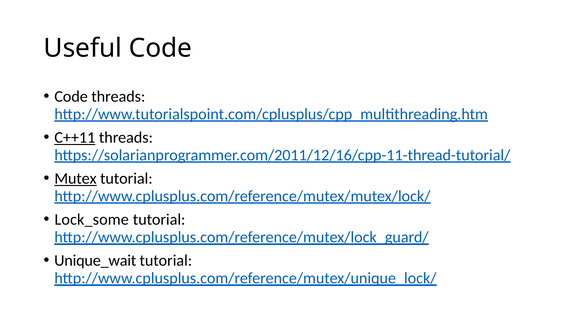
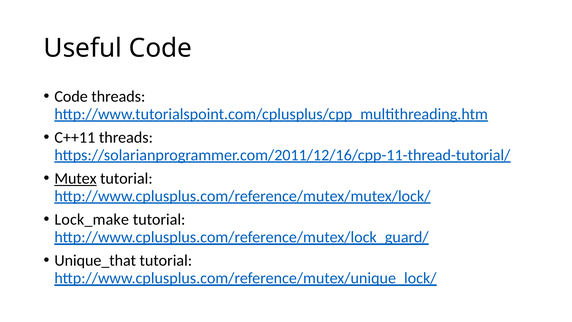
C++11 underline: present -> none
Lock_some: Lock_some -> Lock_make
Unique_wait: Unique_wait -> Unique_that
